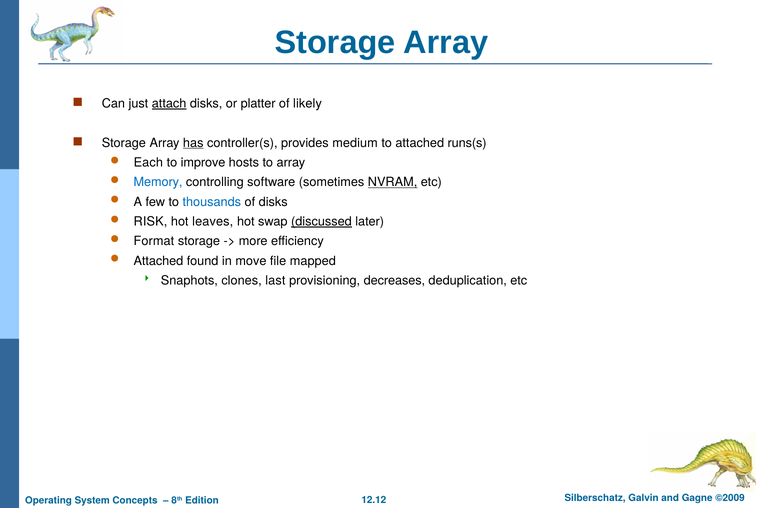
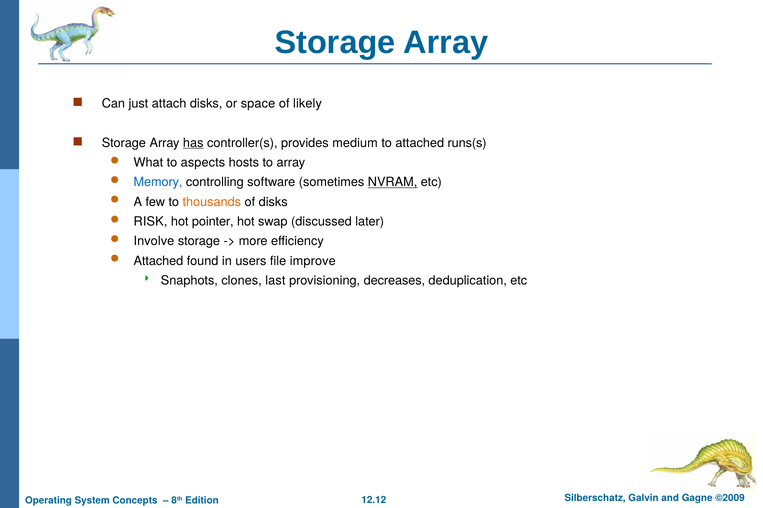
attach underline: present -> none
platter: platter -> space
Each: Each -> What
improve: improve -> aspects
thousands colour: blue -> orange
leaves: leaves -> pointer
discussed underline: present -> none
Format: Format -> Involve
move: move -> users
mapped: mapped -> improve
